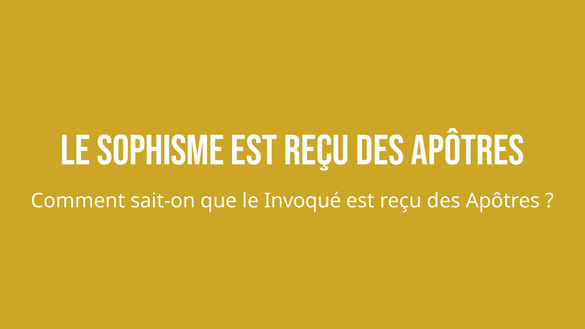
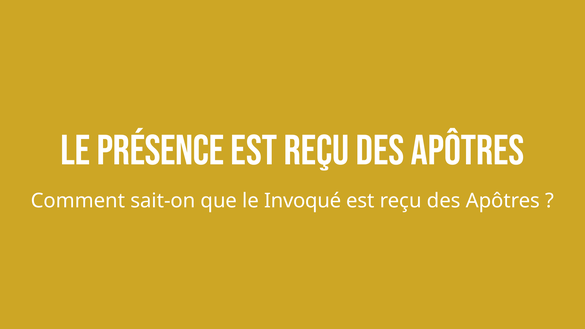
sophisme: sophisme -> présence
